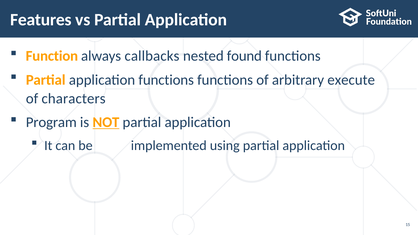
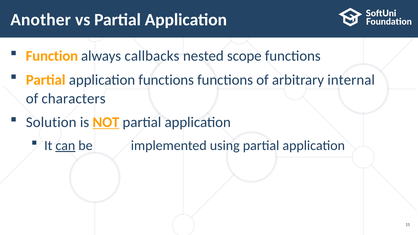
Features: Features -> Another
found: found -> scope
execute: execute -> internal
Program: Program -> Solution
can underline: none -> present
